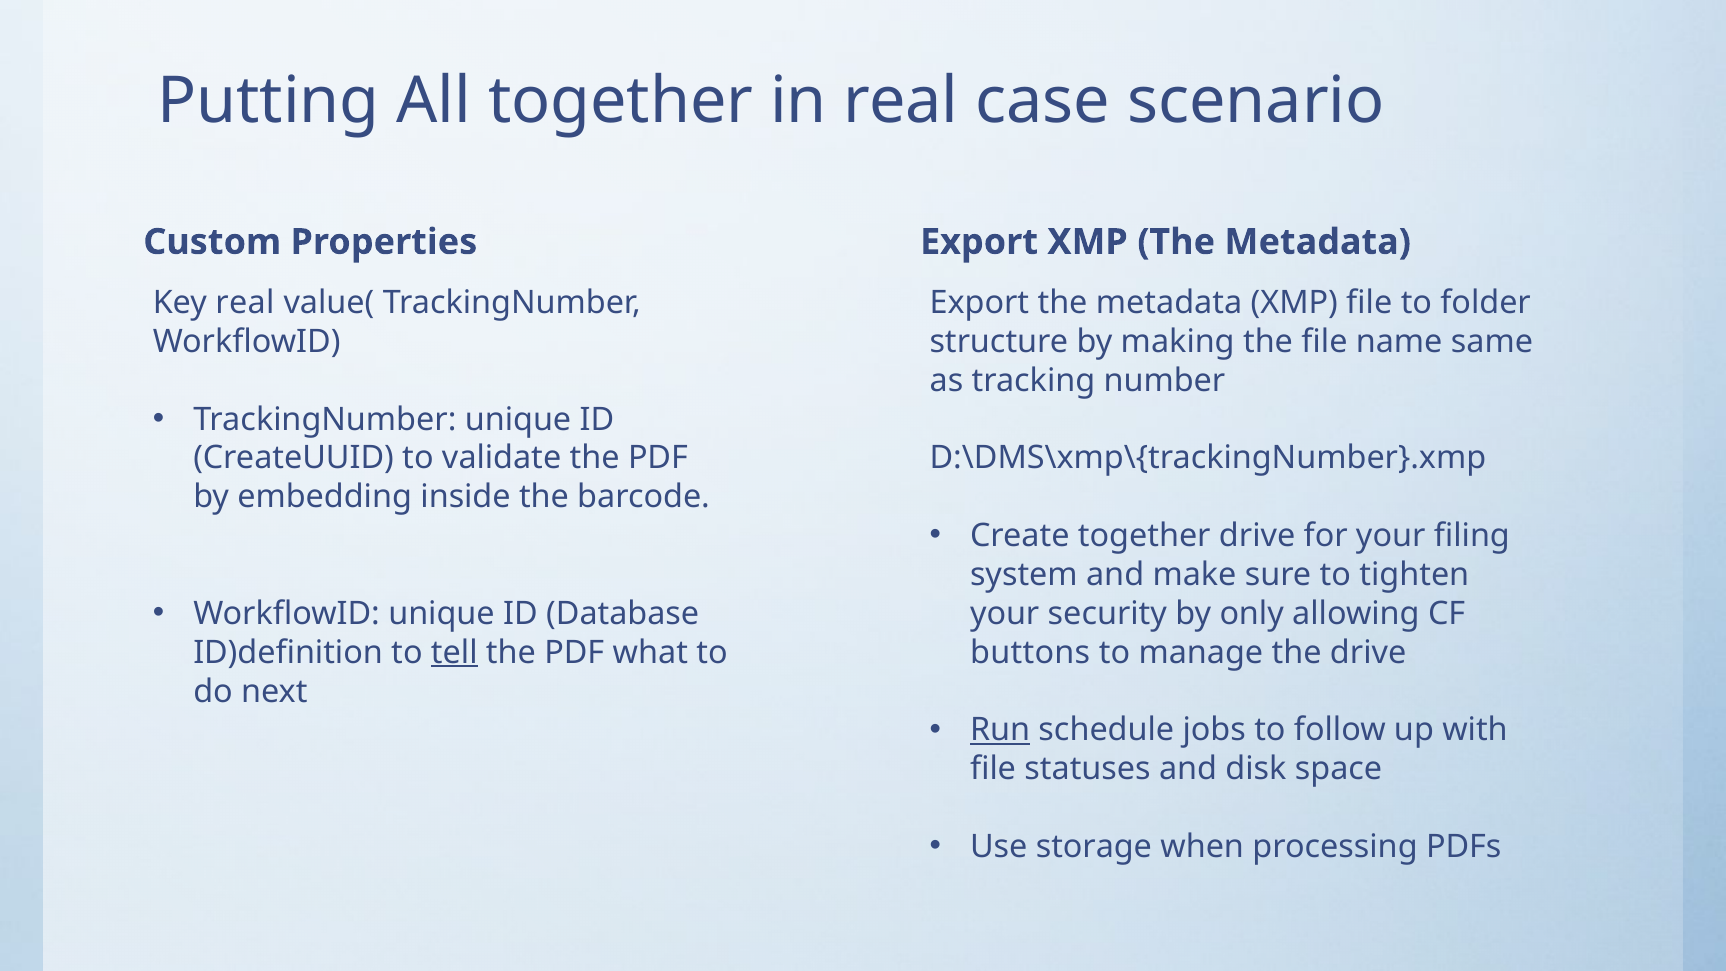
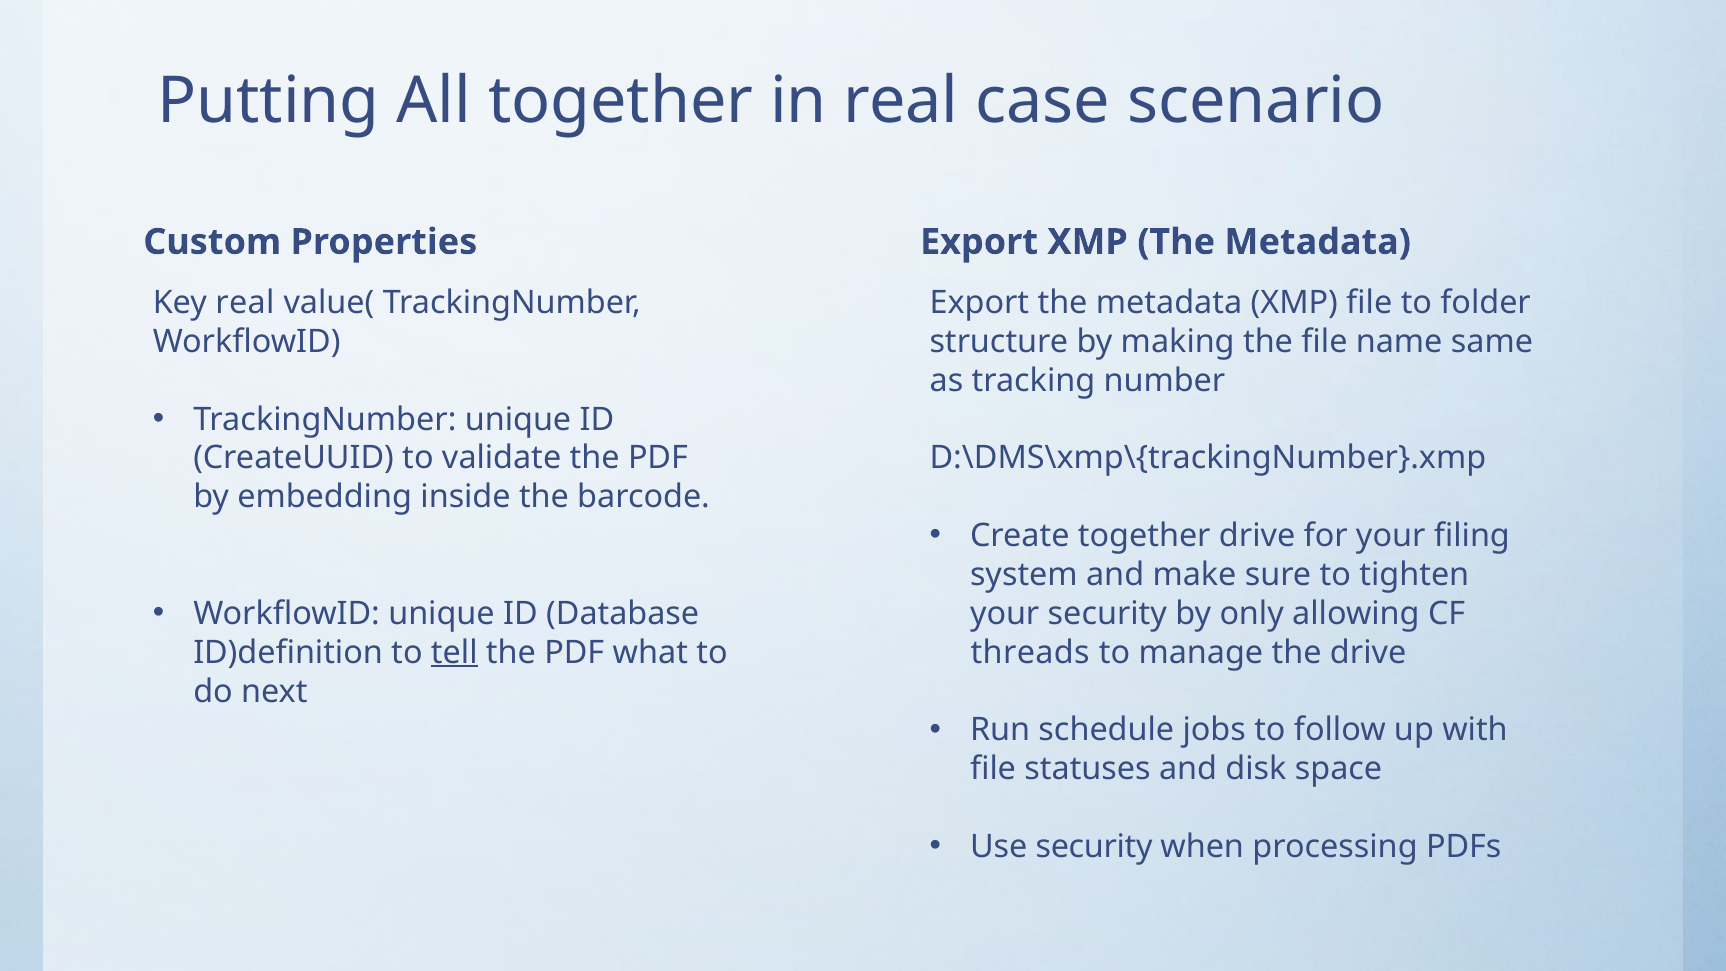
buttons: buttons -> threads
Run underline: present -> none
Use storage: storage -> security
